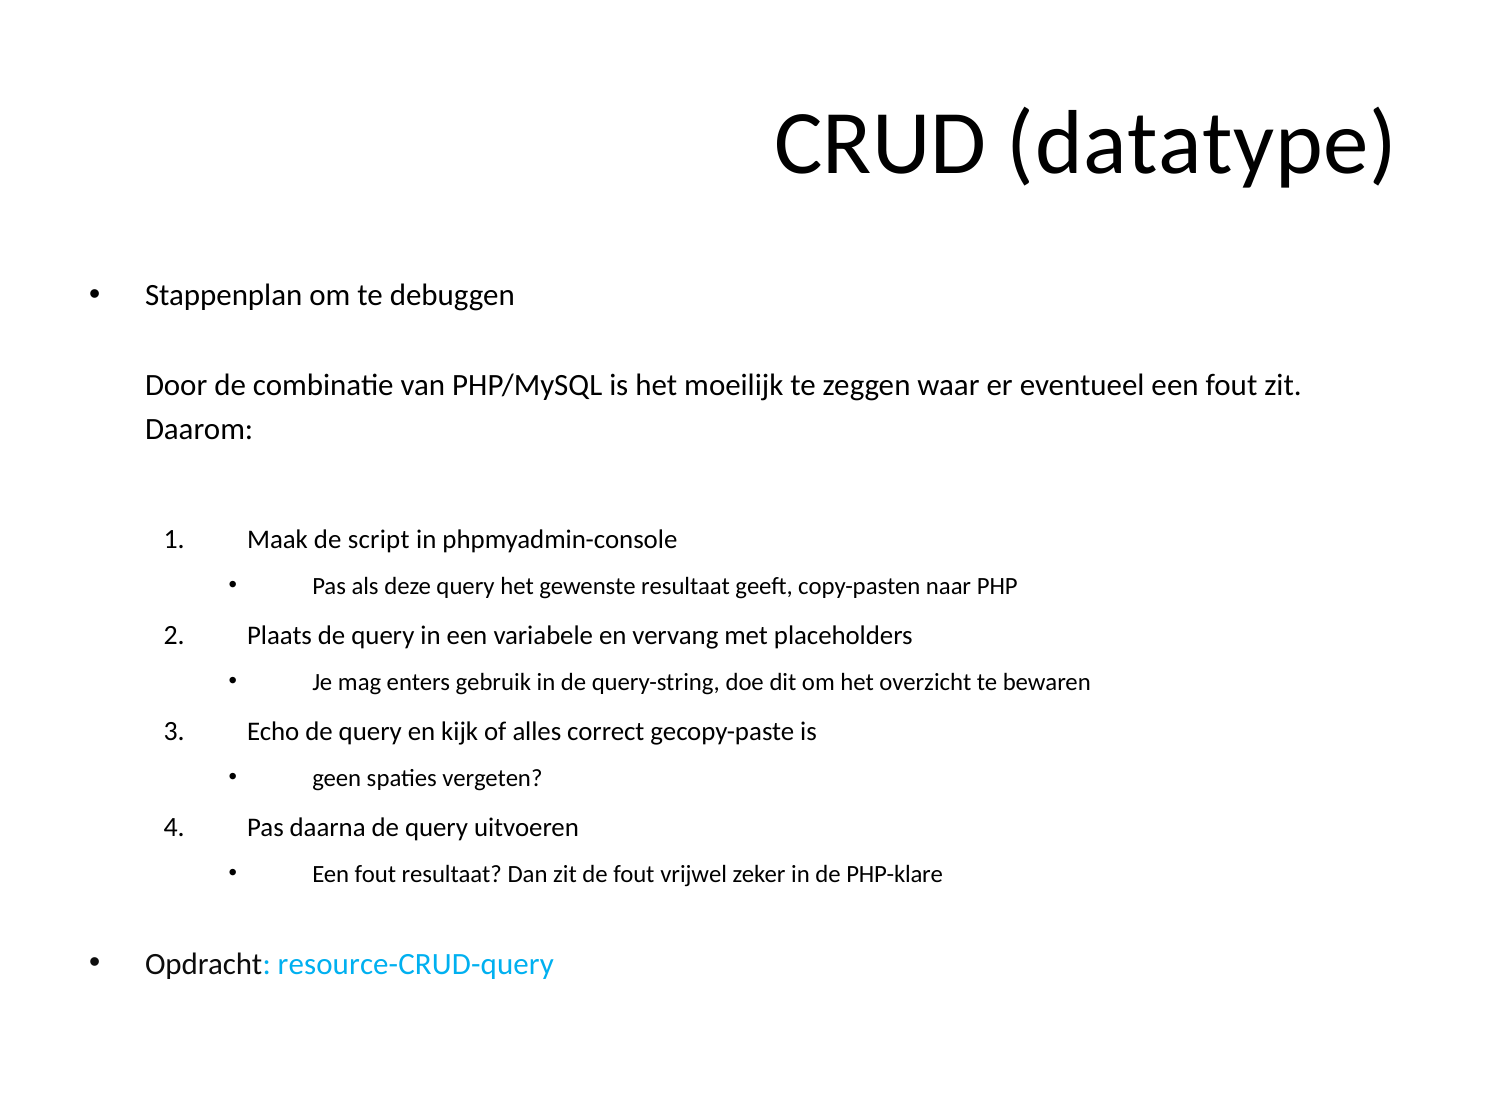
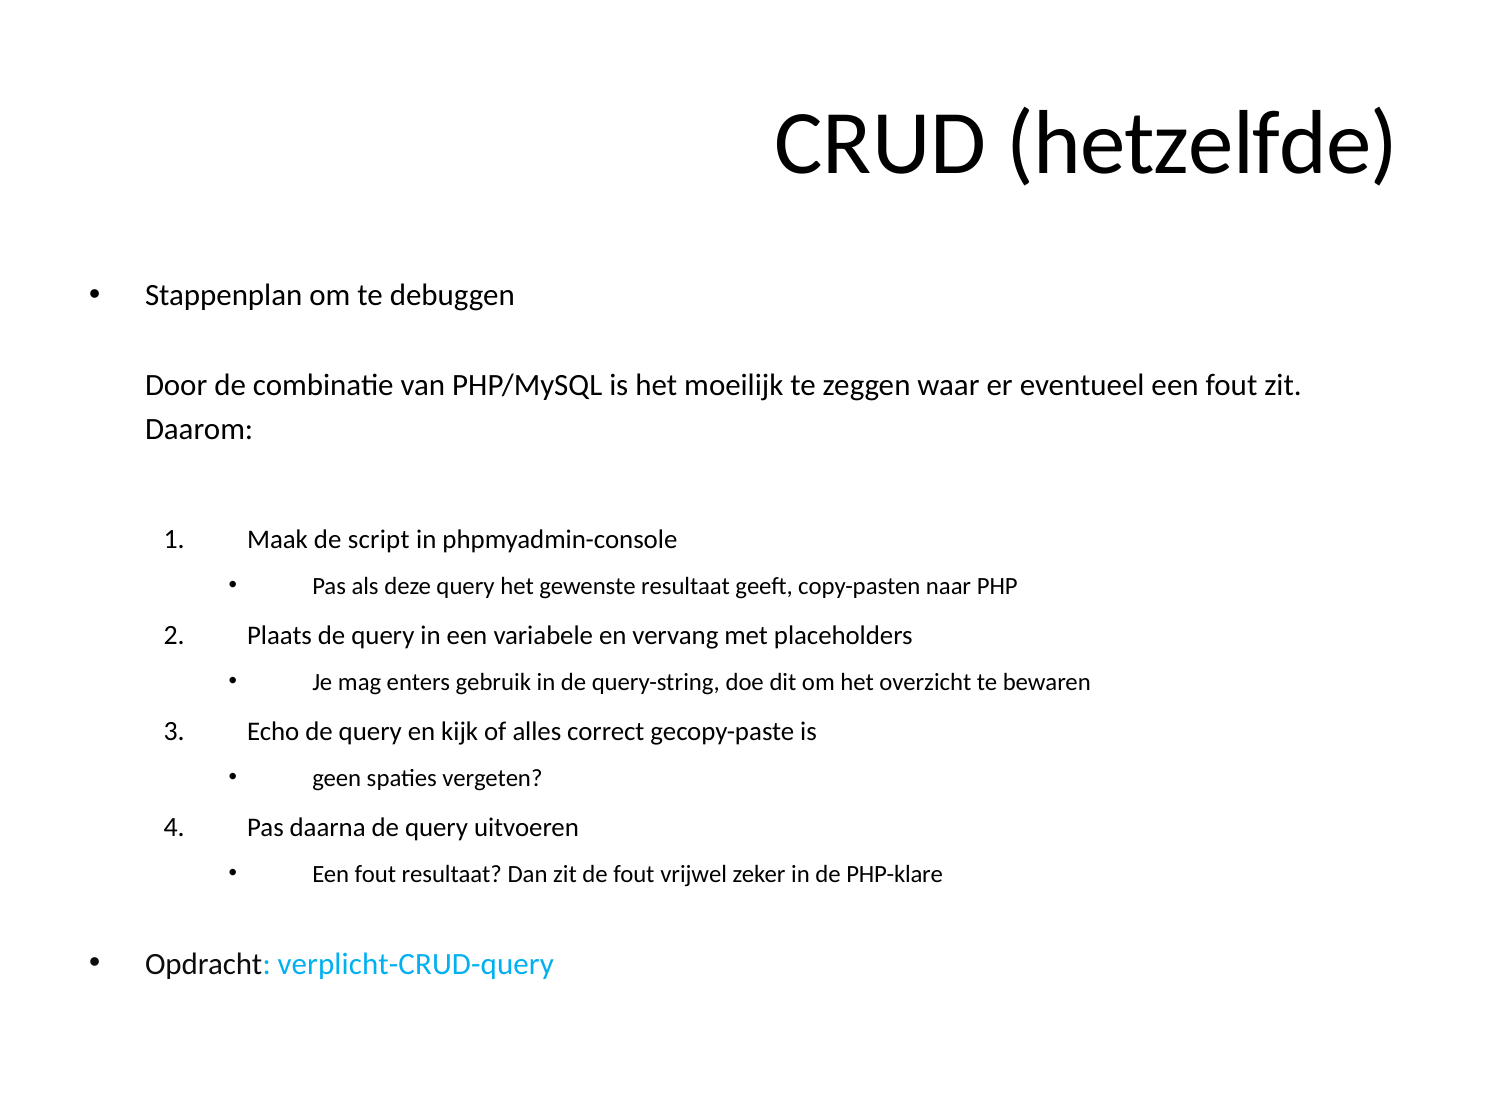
datatype: datatype -> hetzelfde
resource-CRUD-query: resource-CRUD-query -> verplicht-CRUD-query
